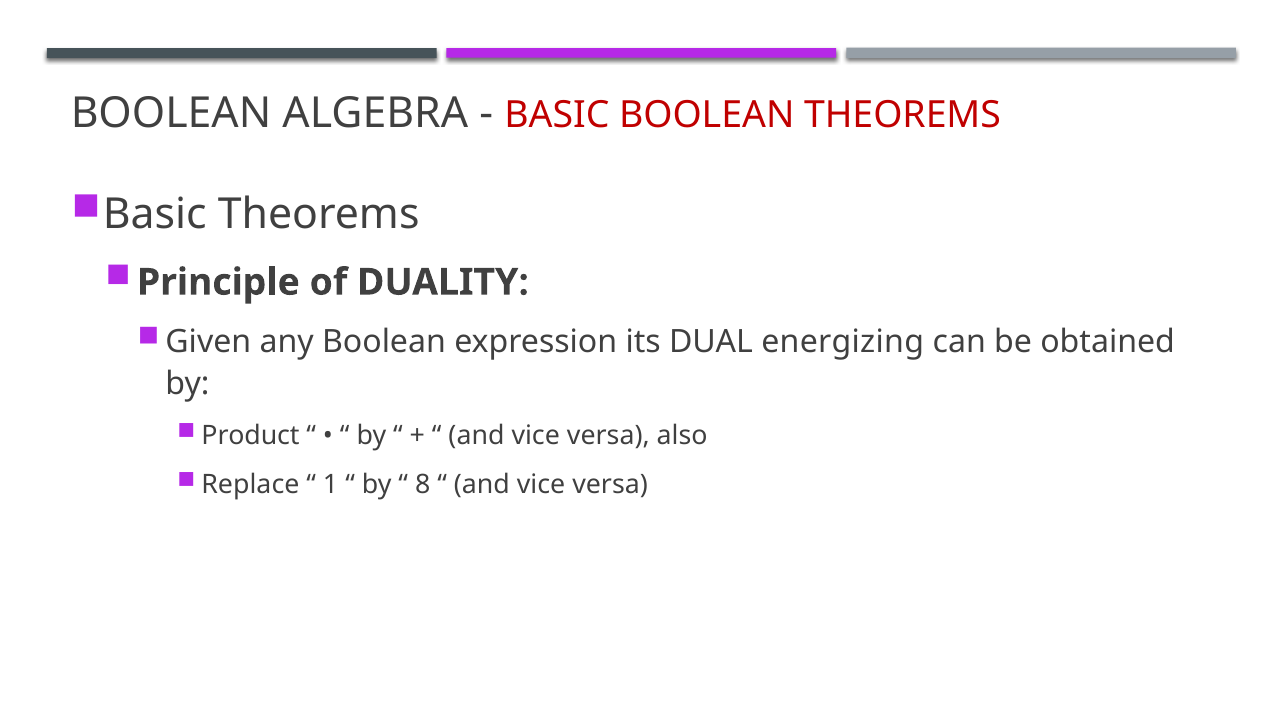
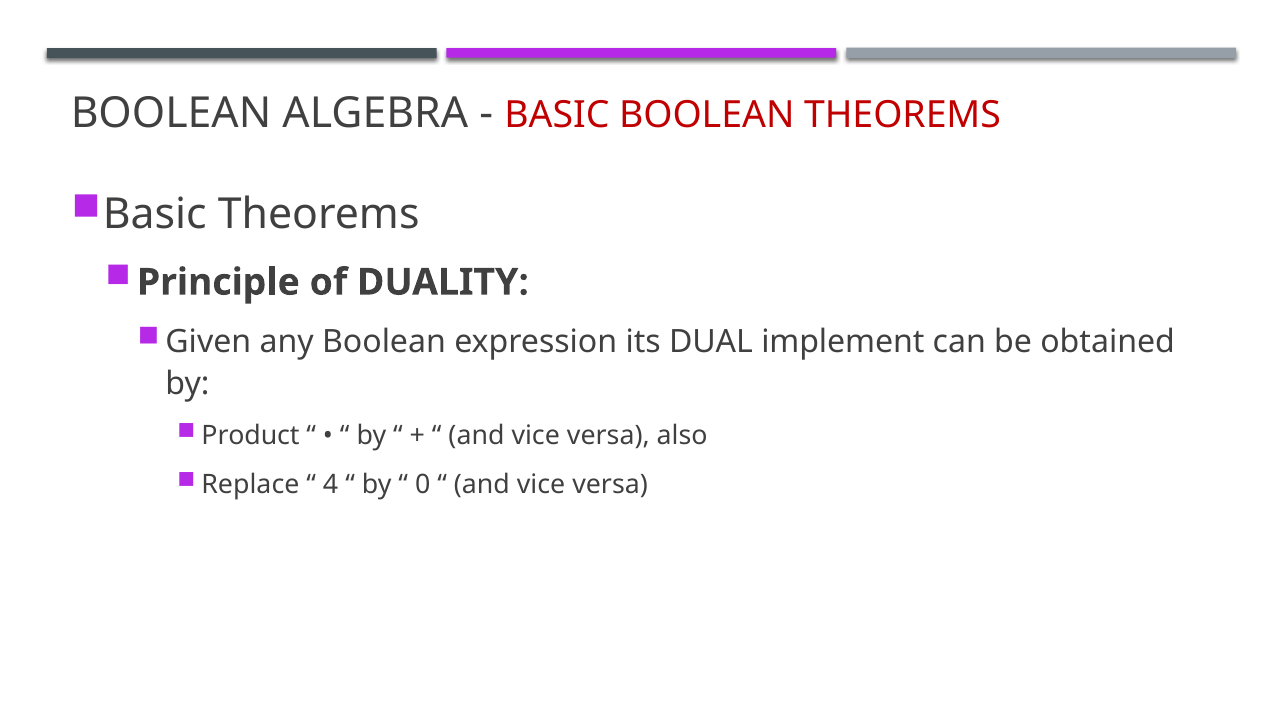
energizing: energizing -> implement
1: 1 -> 4
8: 8 -> 0
